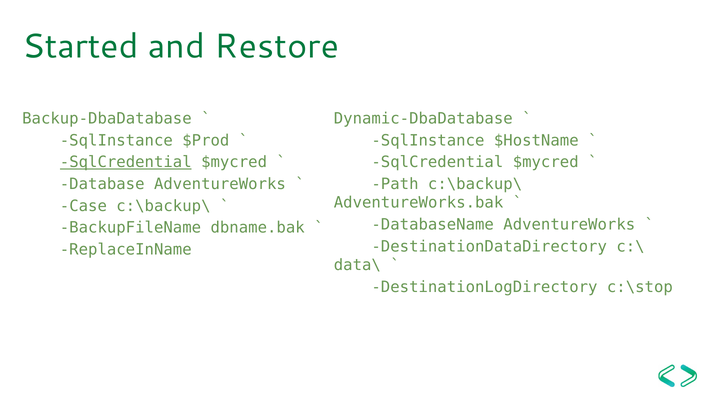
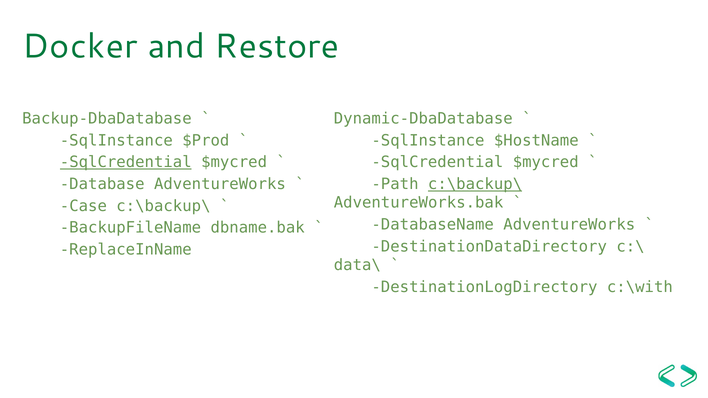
Started: Started -> Docker
c:\backup\ at (475, 184) underline: none -> present
c:\stop: c:\stop -> c:\with
